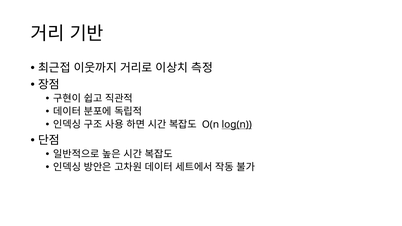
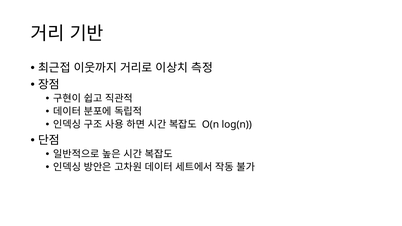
log(n underline: present -> none
